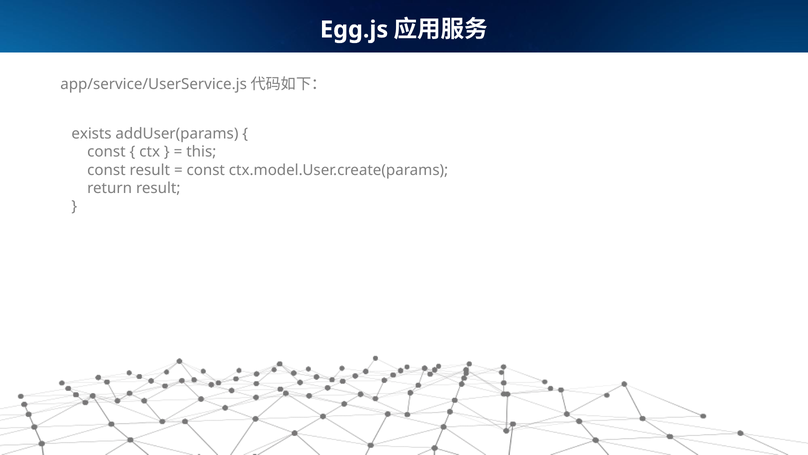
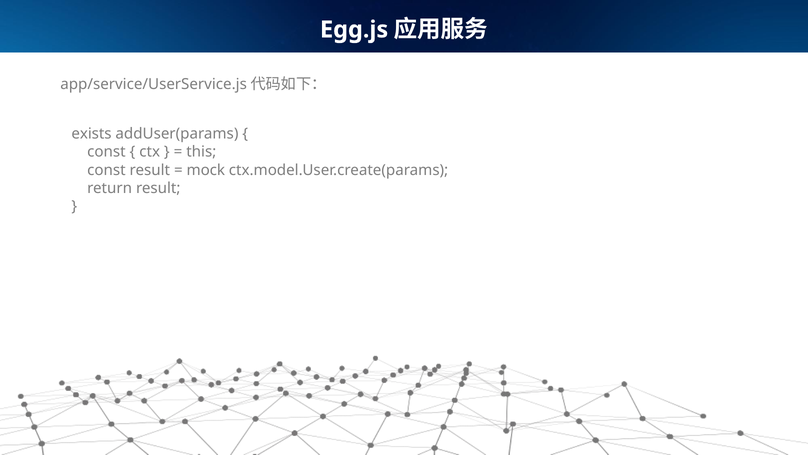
const at (206, 170): const -> mock
